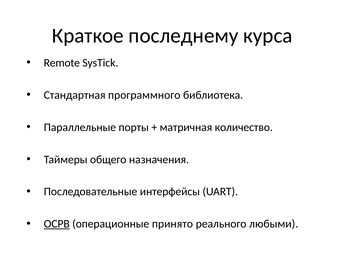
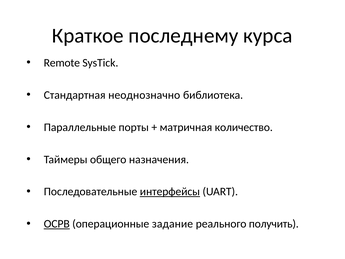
программного: программного -> неоднозначно
интерфейсы underline: none -> present
принято: принято -> задание
любыми: любыми -> получить
